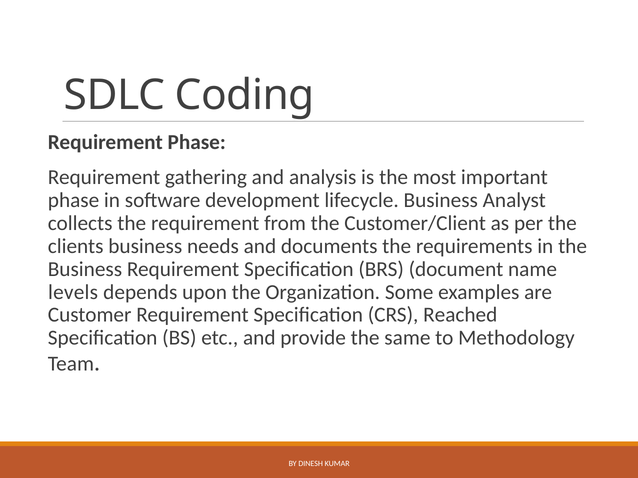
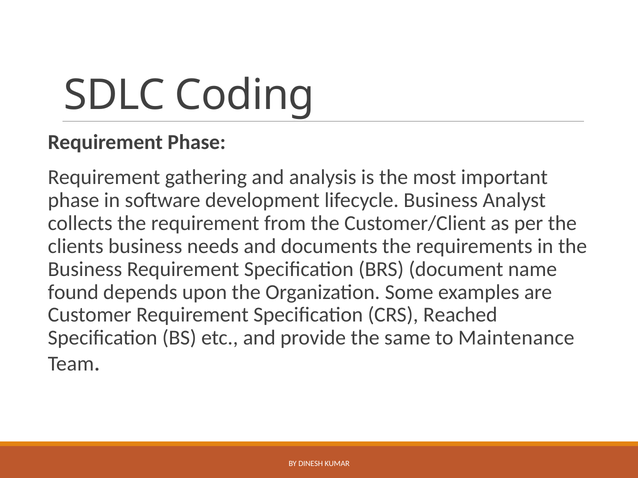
levels: levels -> found
Methodology: Methodology -> Maintenance
